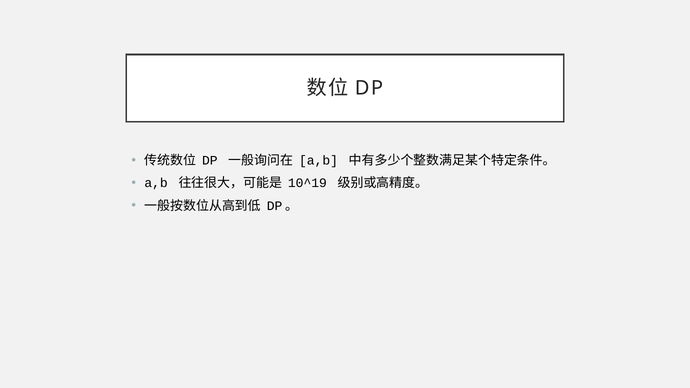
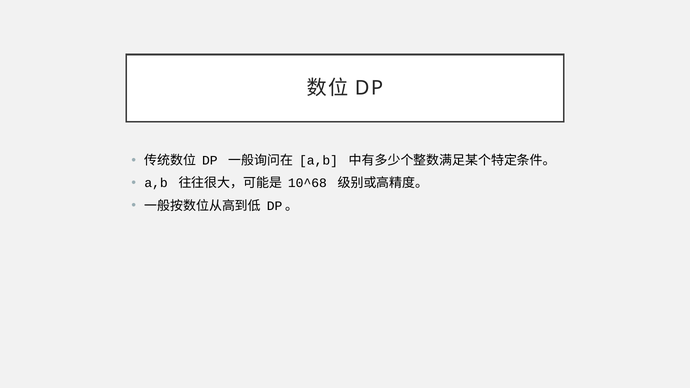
10^19: 10^19 -> 10^68
